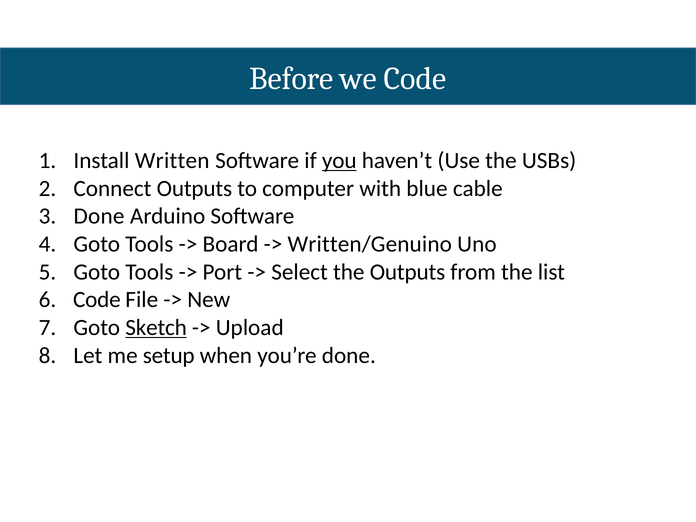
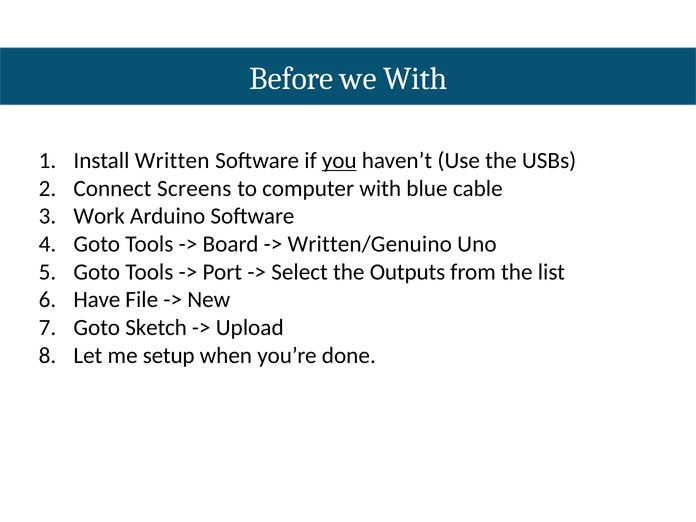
we Code: Code -> With
Connect Outputs: Outputs -> Screens
Done at (99, 216): Done -> Work
Code at (97, 300): Code -> Have
Sketch underline: present -> none
